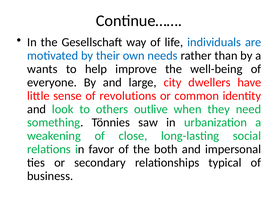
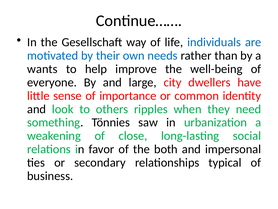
revolutions: revolutions -> importance
outlive: outlive -> ripples
